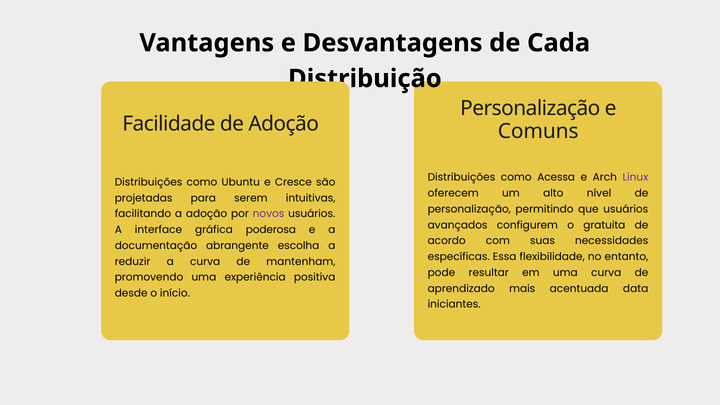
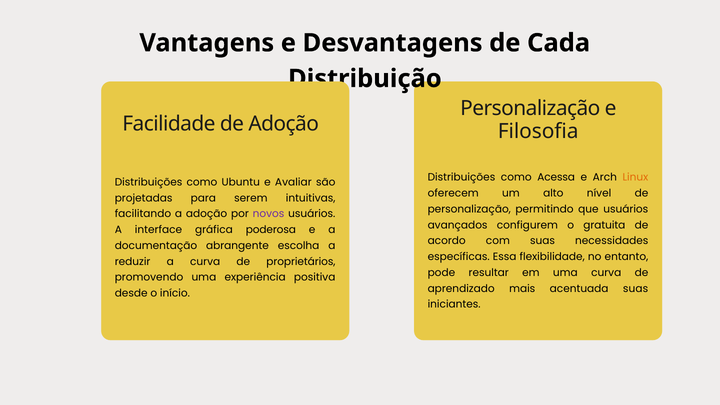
Comuns: Comuns -> Filosofia
Linux colour: purple -> orange
Cresce: Cresce -> Avaliar
mantenham: mantenham -> proprietários
acentuada data: data -> suas
